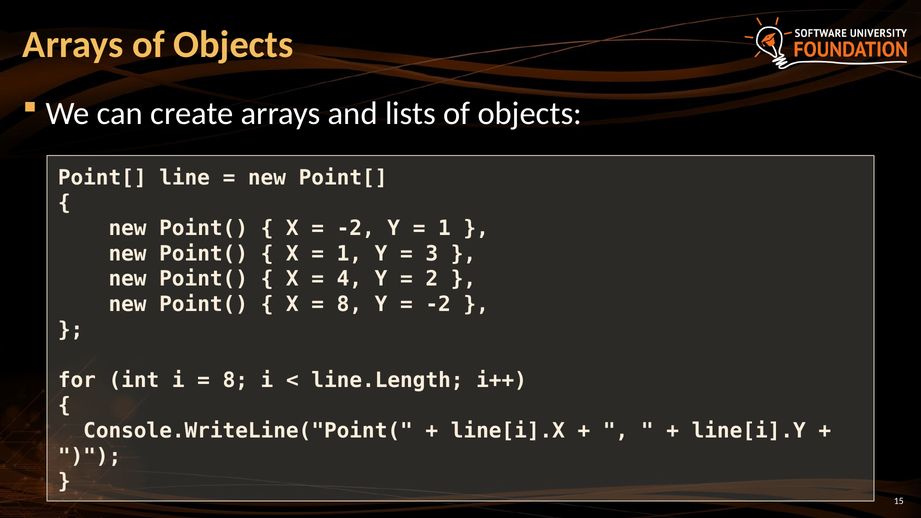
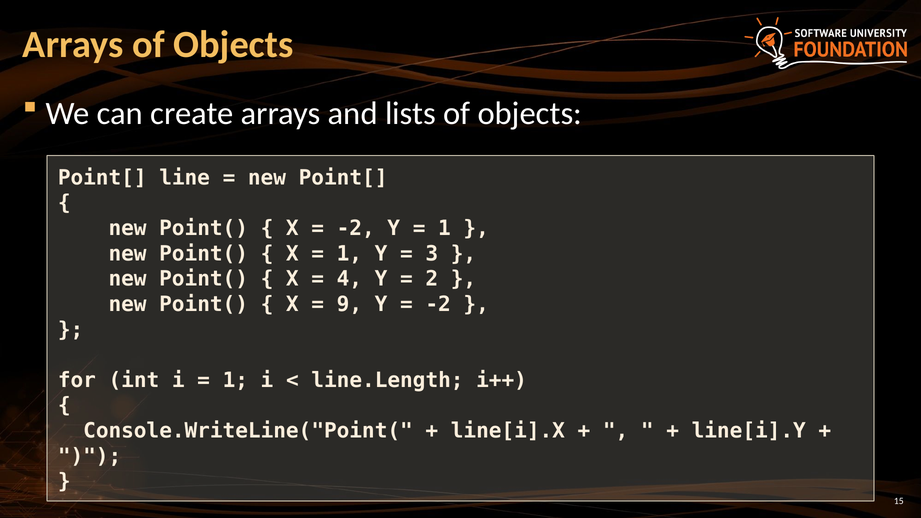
8 at (349, 304): 8 -> 9
8 at (235, 380): 8 -> 1
